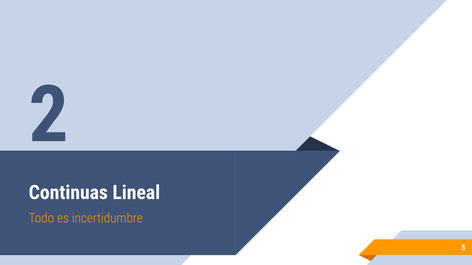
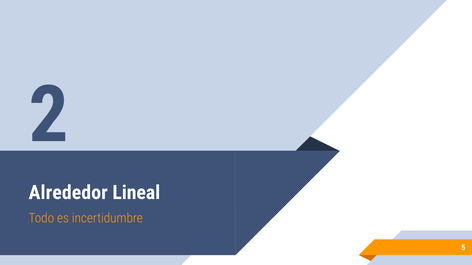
Continuas: Continuas -> Alrededor
